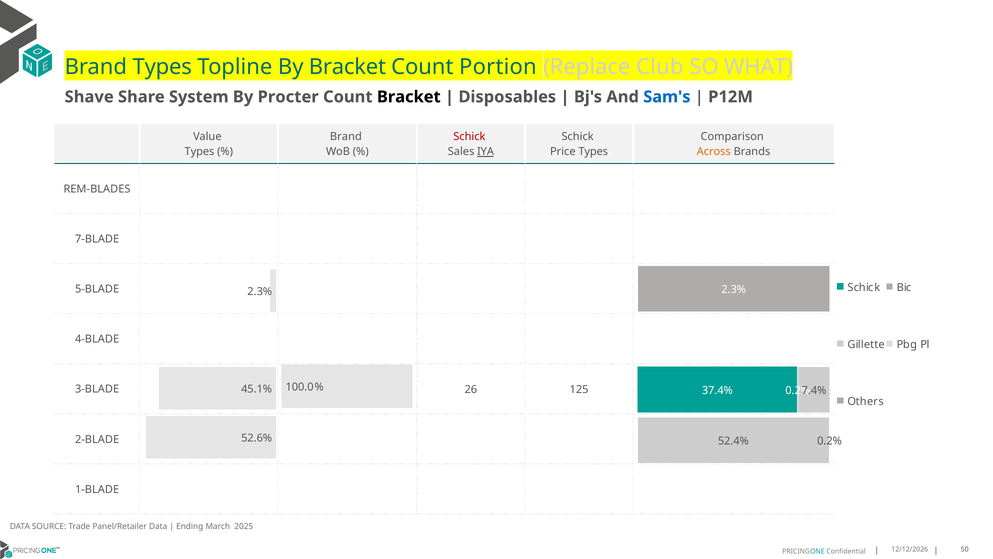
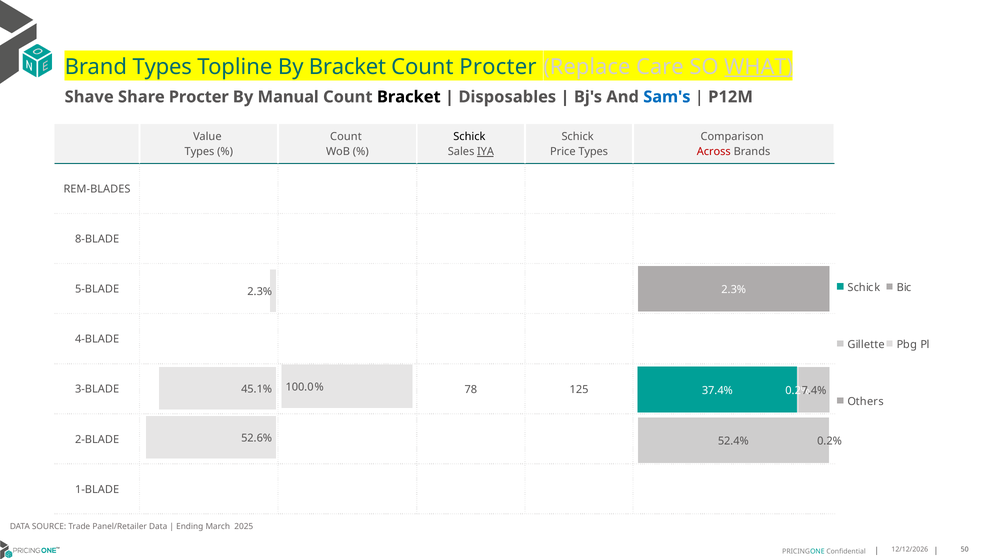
Count Portion: Portion -> Procter
Club: Club -> Care
WHAT underline: none -> present
Share System: System -> Procter
Procter: Procter -> Manual
Brand at (346, 136): Brand -> Count
Schick at (469, 136) colour: red -> black
Across colour: orange -> red
7-BLADE: 7-BLADE -> 8-BLADE
26: 26 -> 78
